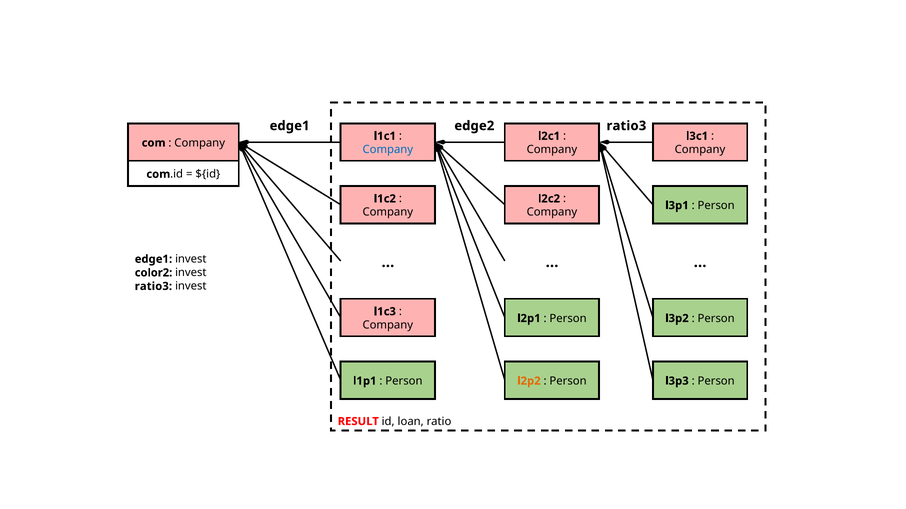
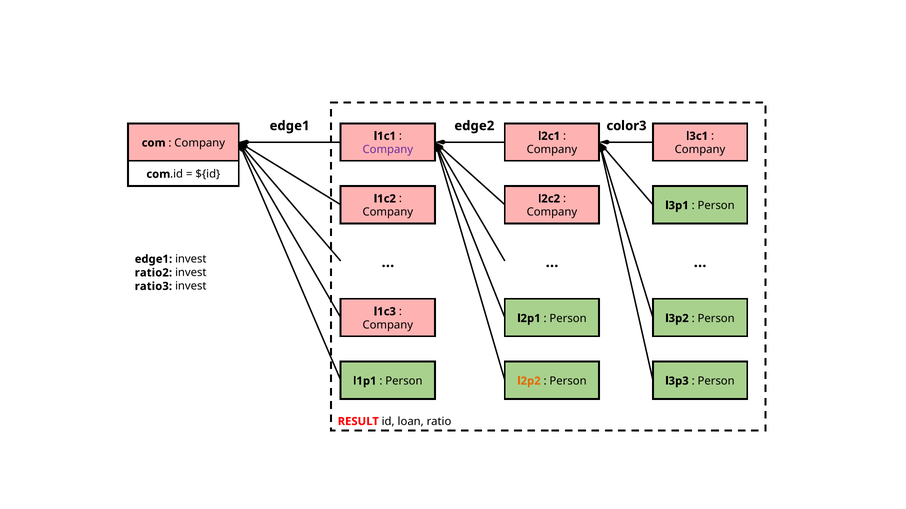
edge2 ratio3: ratio3 -> color3
Company at (388, 150) colour: blue -> purple
color2: color2 -> ratio2
